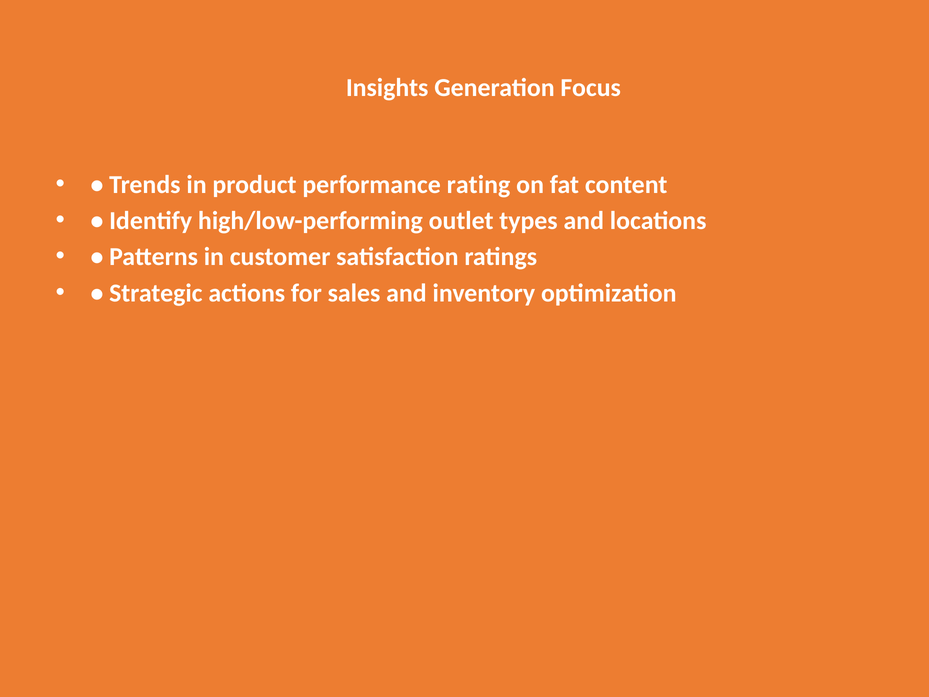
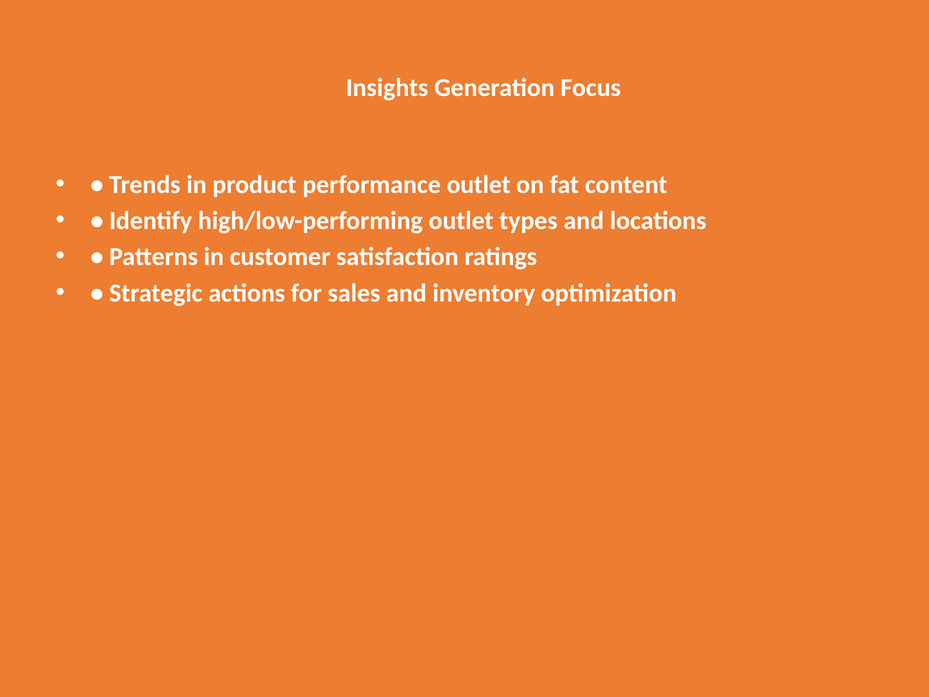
performance rating: rating -> outlet
